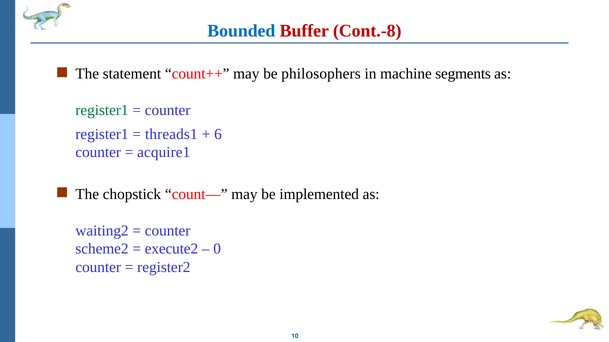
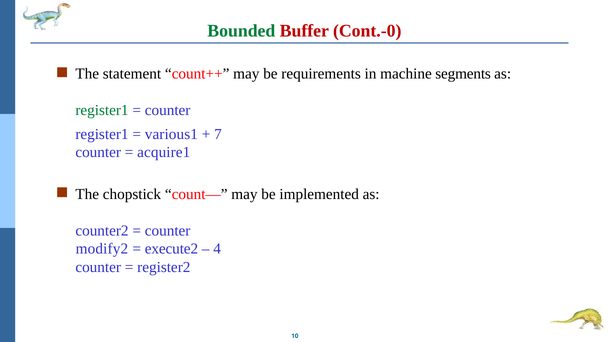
Bounded colour: blue -> green
Cont.-8: Cont.-8 -> Cont.-0
philosophers: philosophers -> requirements
threads1: threads1 -> various1
6: 6 -> 7
waiting2: waiting2 -> counter2
scheme2: scheme2 -> modify2
0: 0 -> 4
